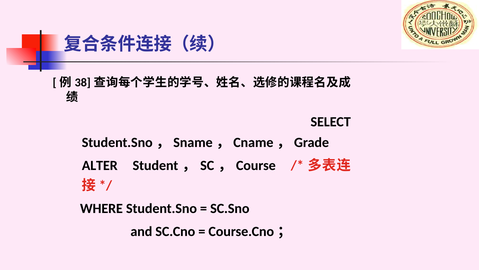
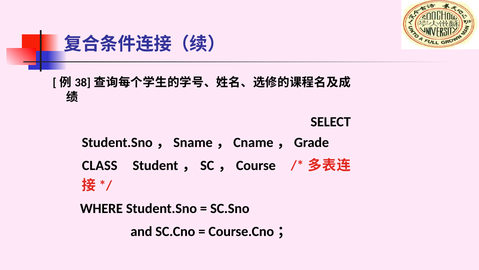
ALTER: ALTER -> CLASS
